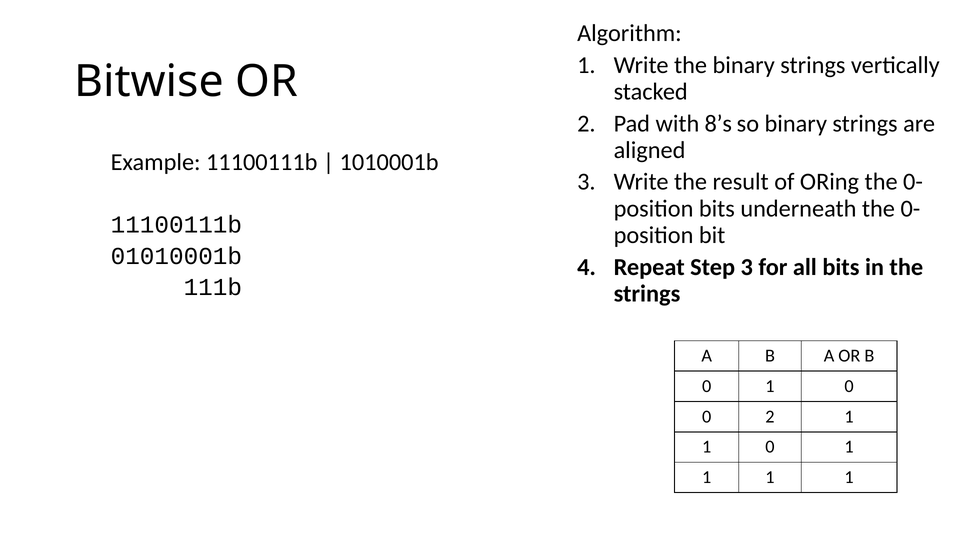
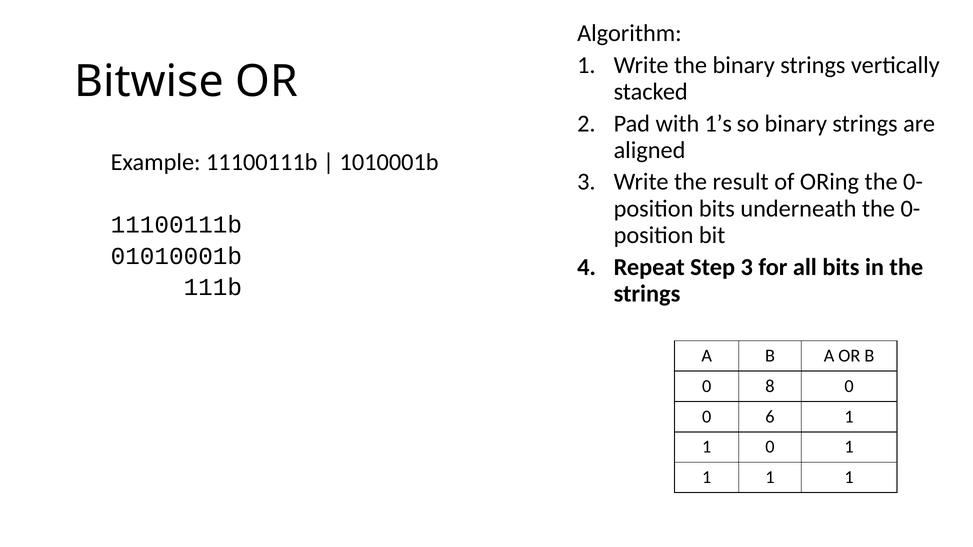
8’s: 8’s -> 1’s
1 at (770, 386): 1 -> 8
0 2: 2 -> 6
